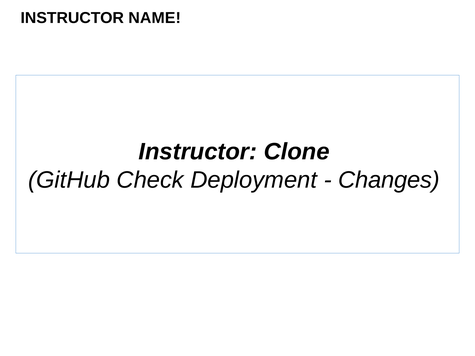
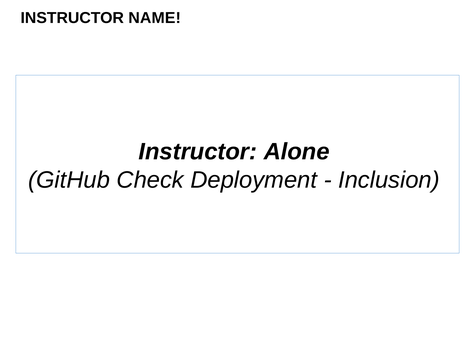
Clone: Clone -> Alone
Changes: Changes -> Inclusion
